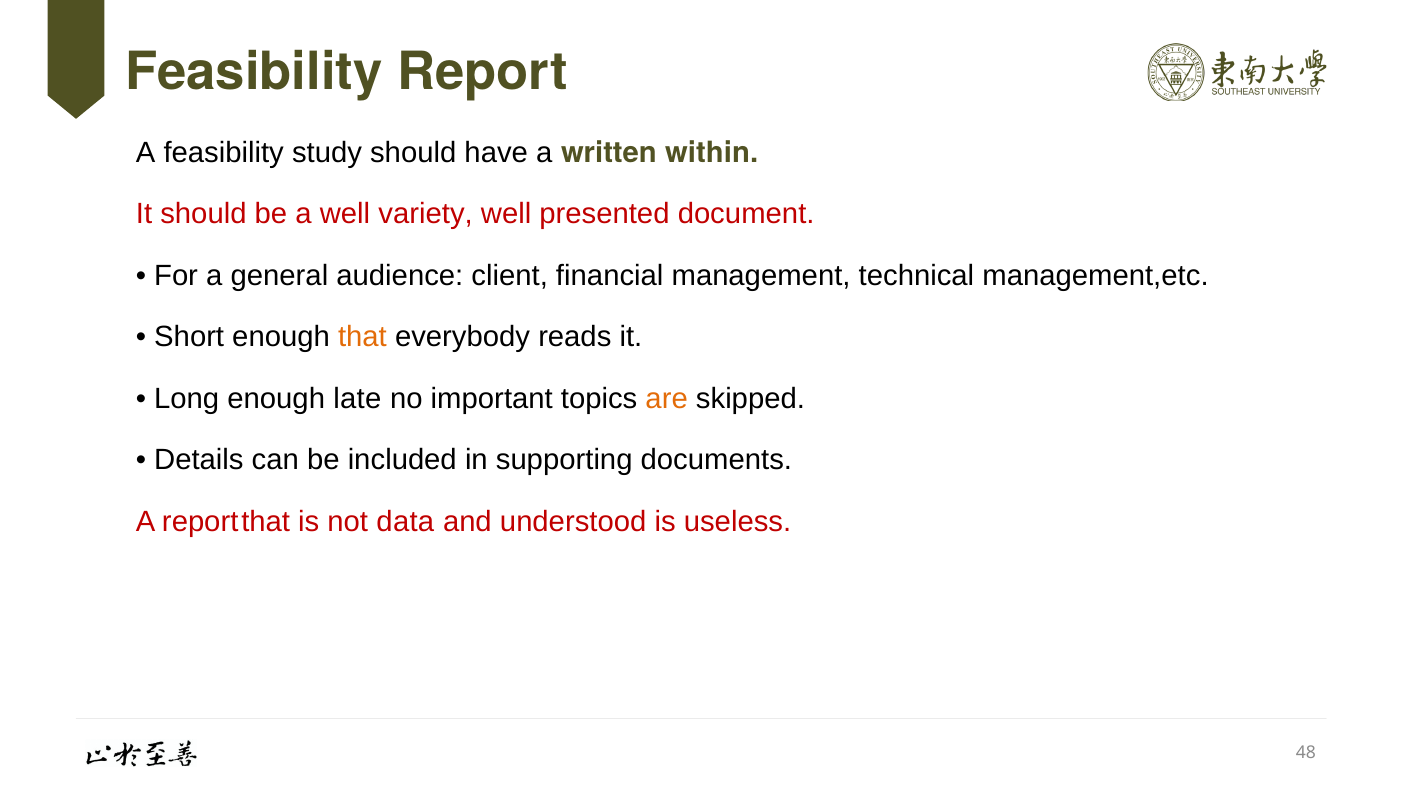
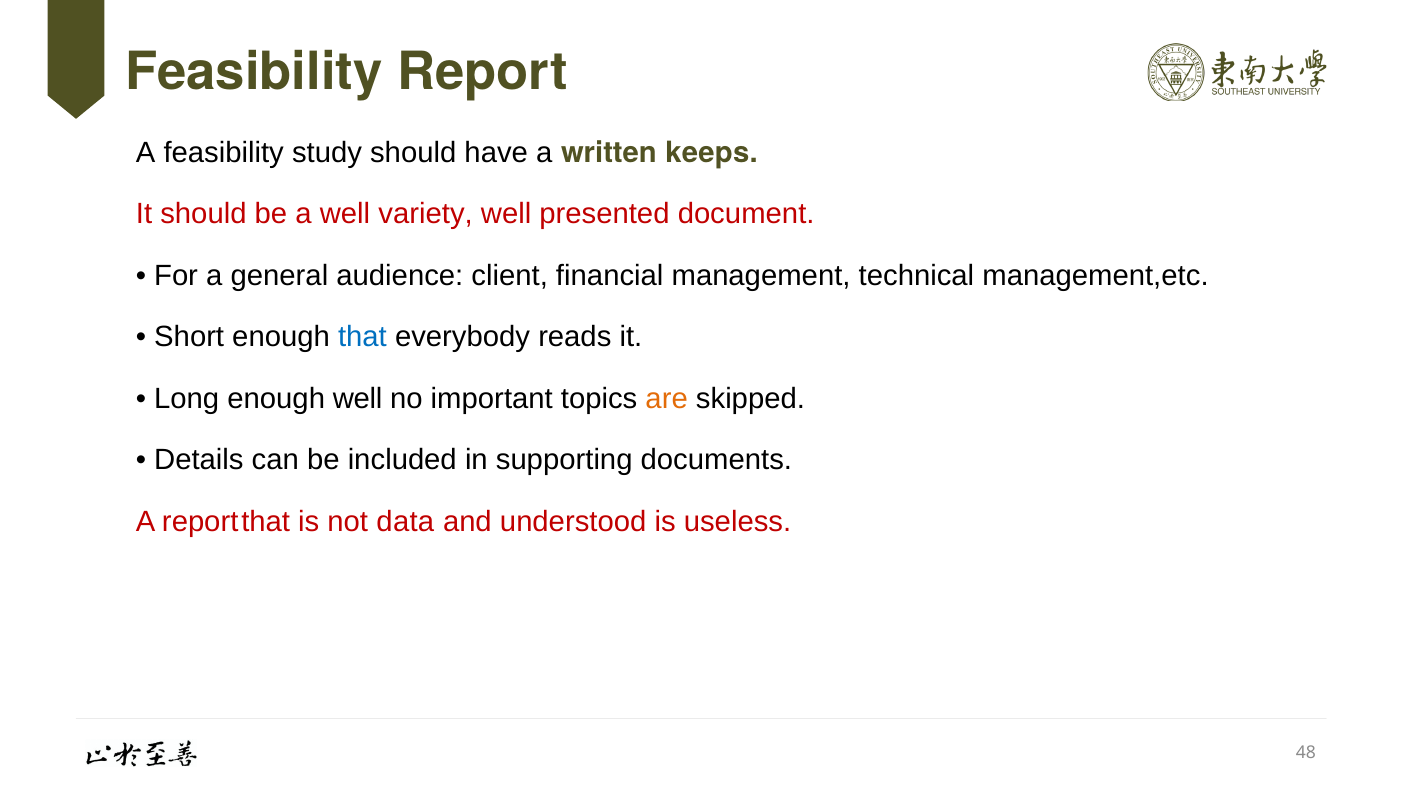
within: within -> keeps
that colour: orange -> blue
enough late: late -> well
